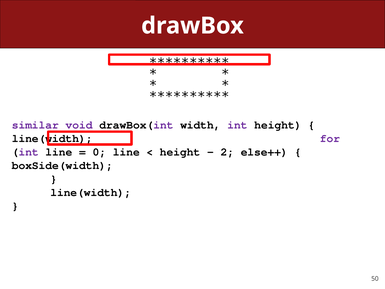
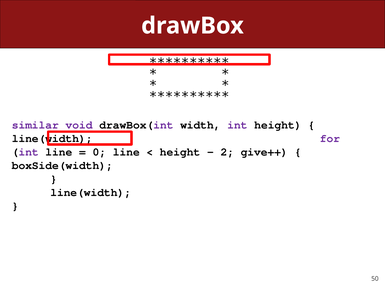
else++: else++ -> give++
